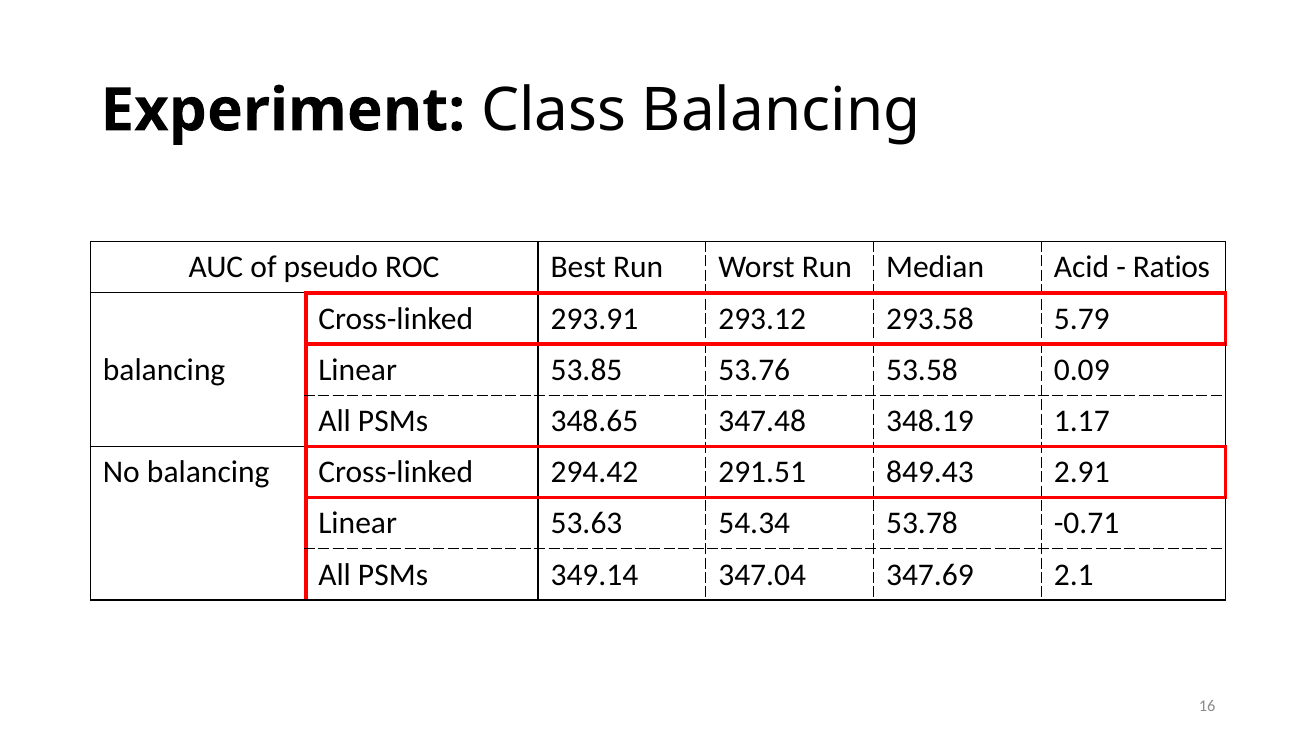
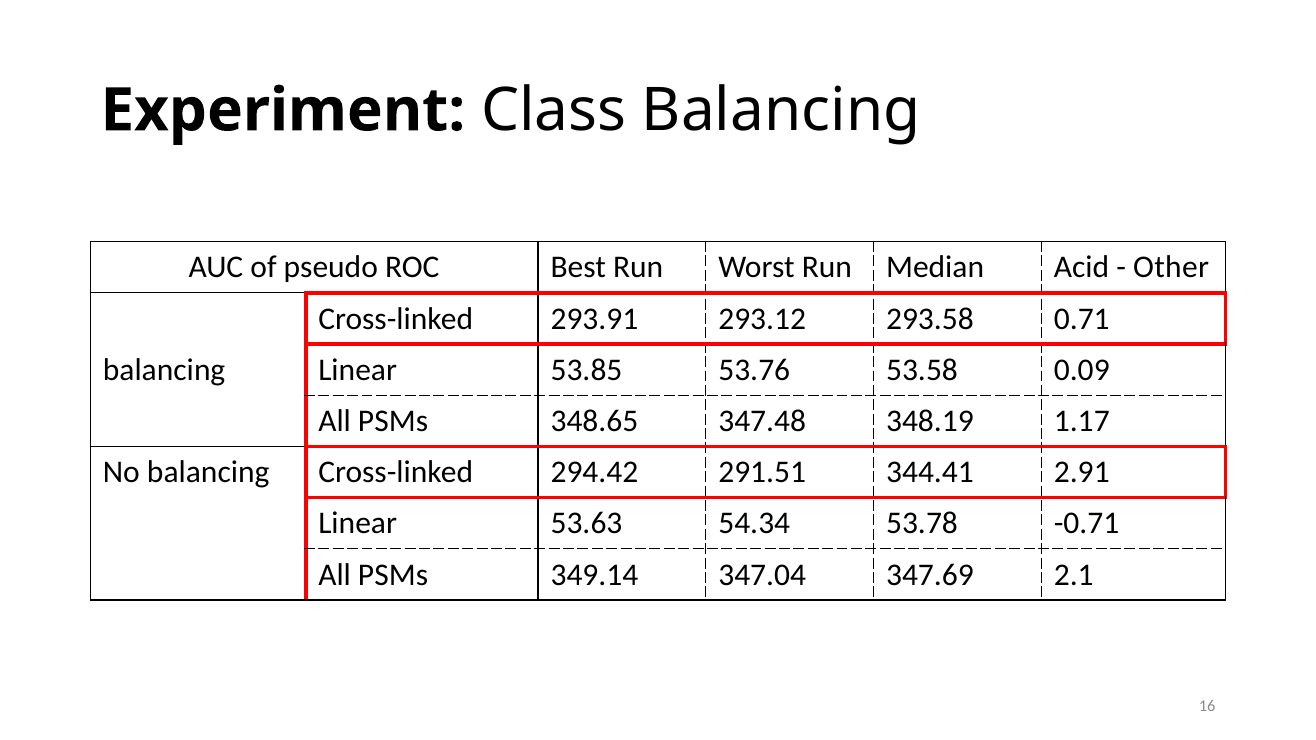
Ratios: Ratios -> Other
5.79: 5.79 -> 0.71
849.43: 849.43 -> 344.41
